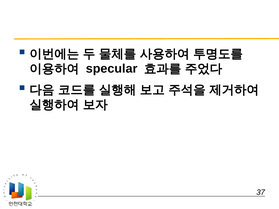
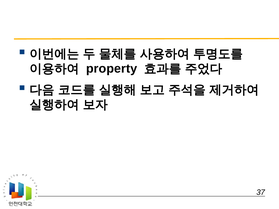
specular: specular -> property
